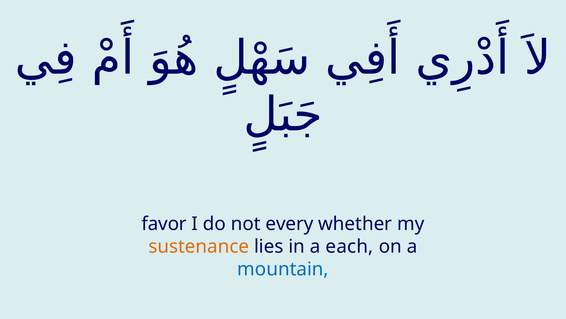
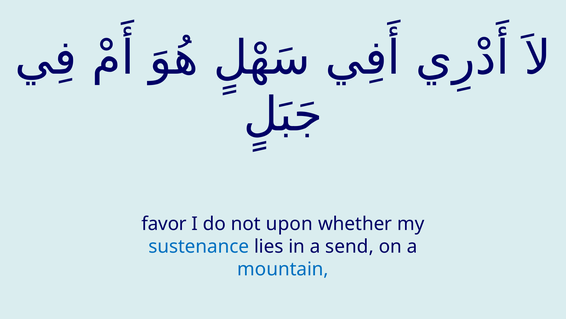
every: every -> upon
sustenance colour: orange -> blue
each: each -> send
